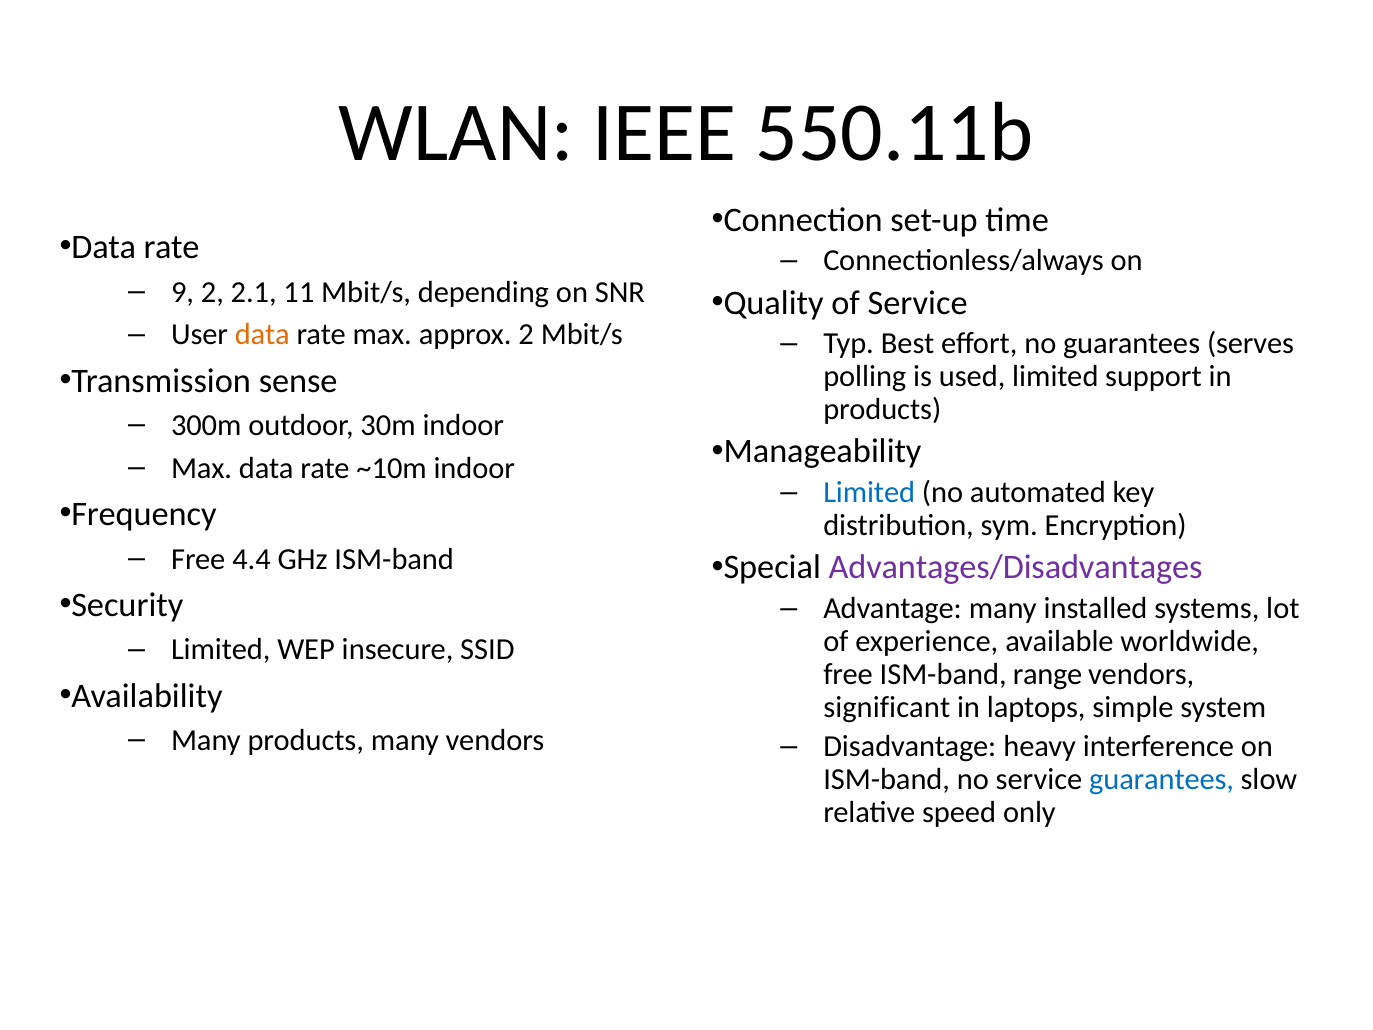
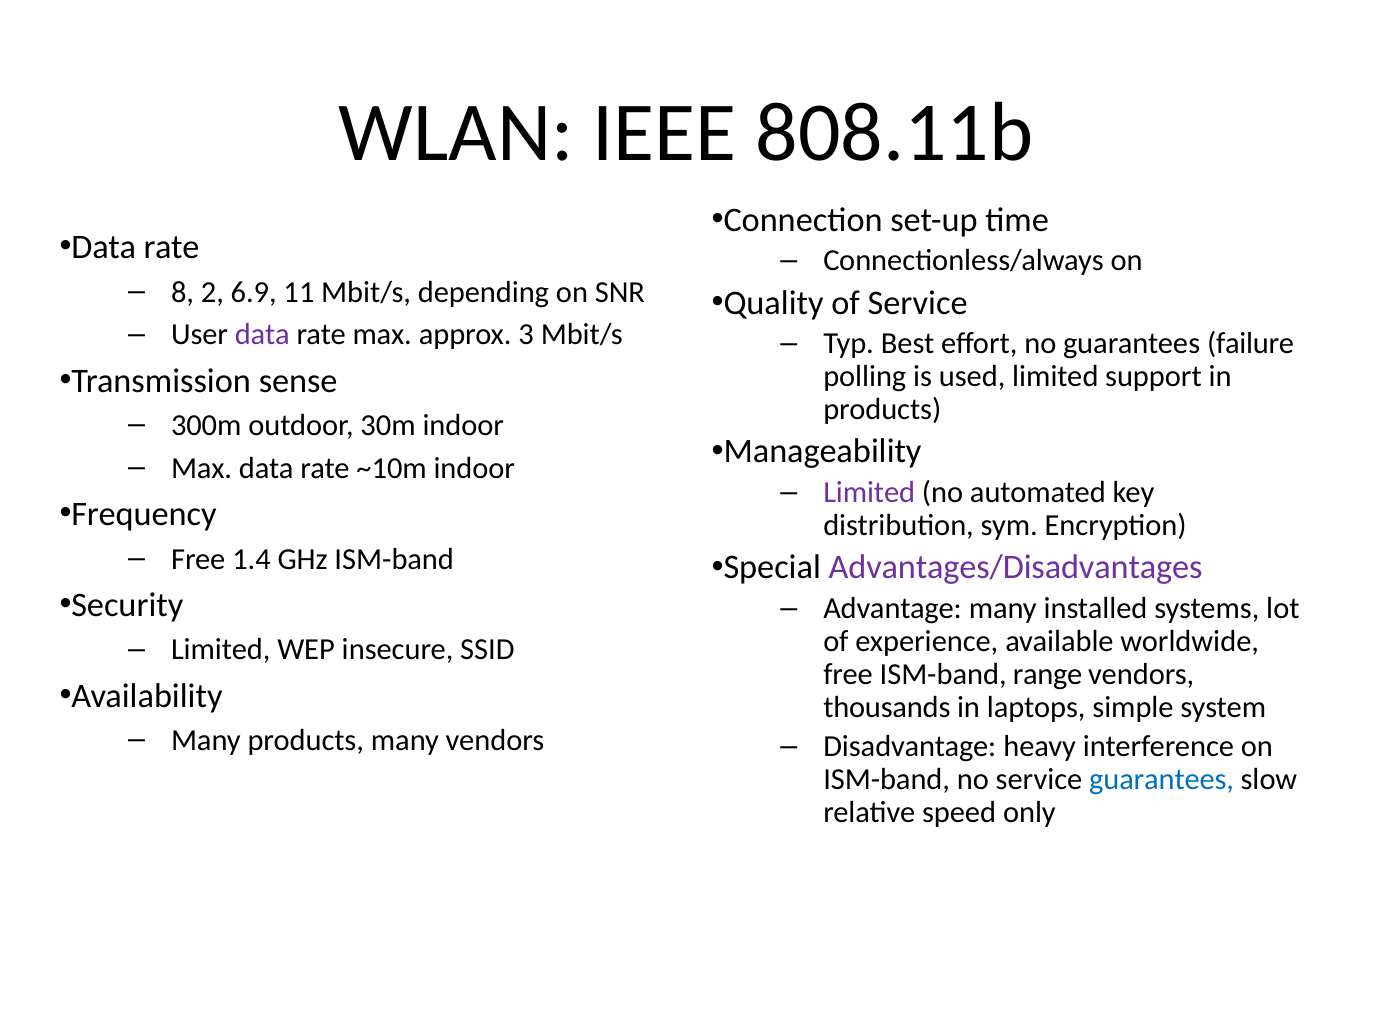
550.11b: 550.11b -> 808.11b
9: 9 -> 8
2.1: 2.1 -> 6.9
data at (262, 335) colour: orange -> purple
approx 2: 2 -> 3
serves: serves -> failure
Limited at (869, 493) colour: blue -> purple
4.4: 4.4 -> 1.4
significant: significant -> thousands
